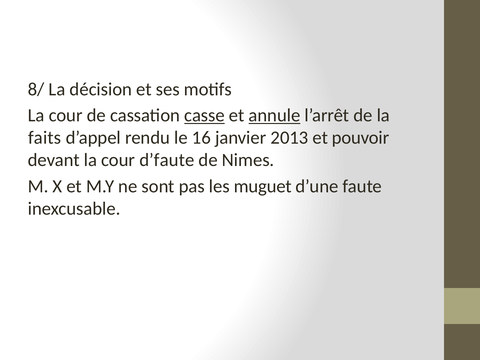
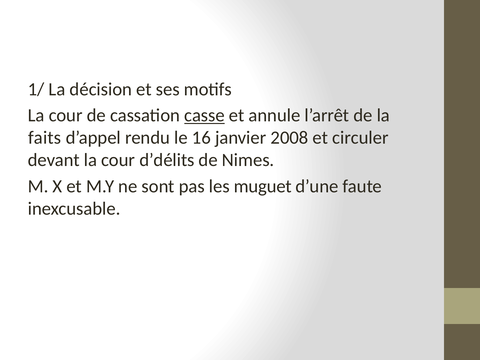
8/: 8/ -> 1/
annule underline: present -> none
2013: 2013 -> 2008
pouvoir: pouvoir -> circuler
d’faute: d’faute -> d’délits
